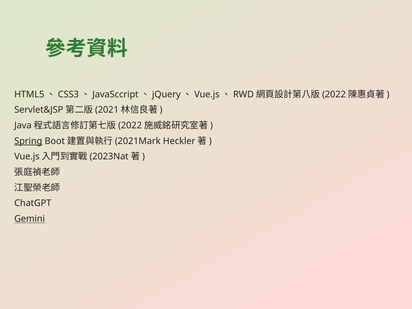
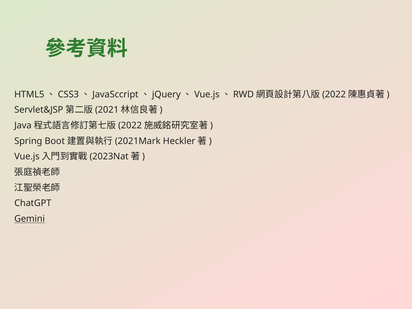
Spring underline: present -> none
